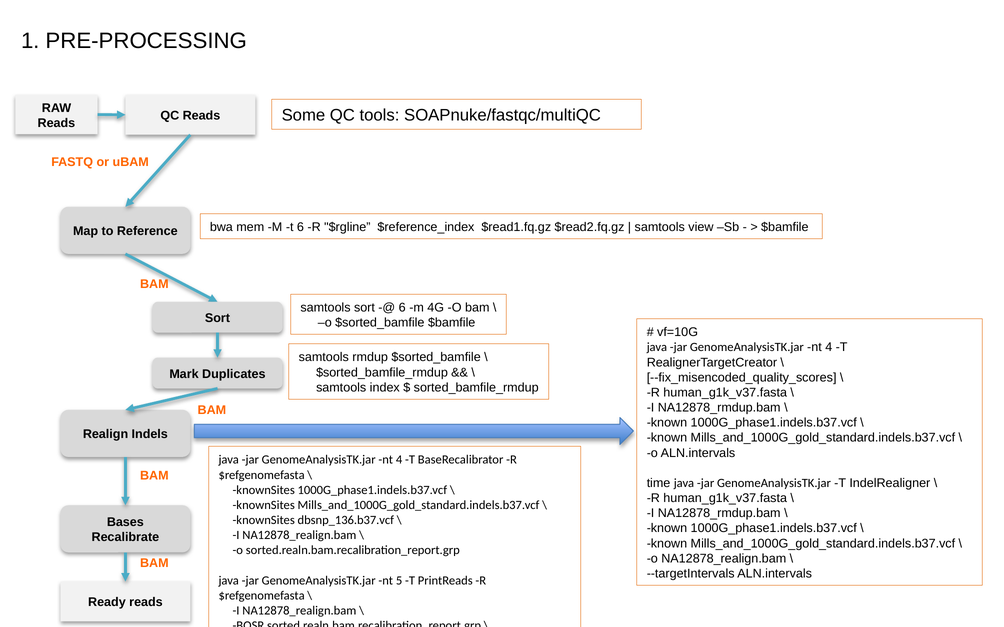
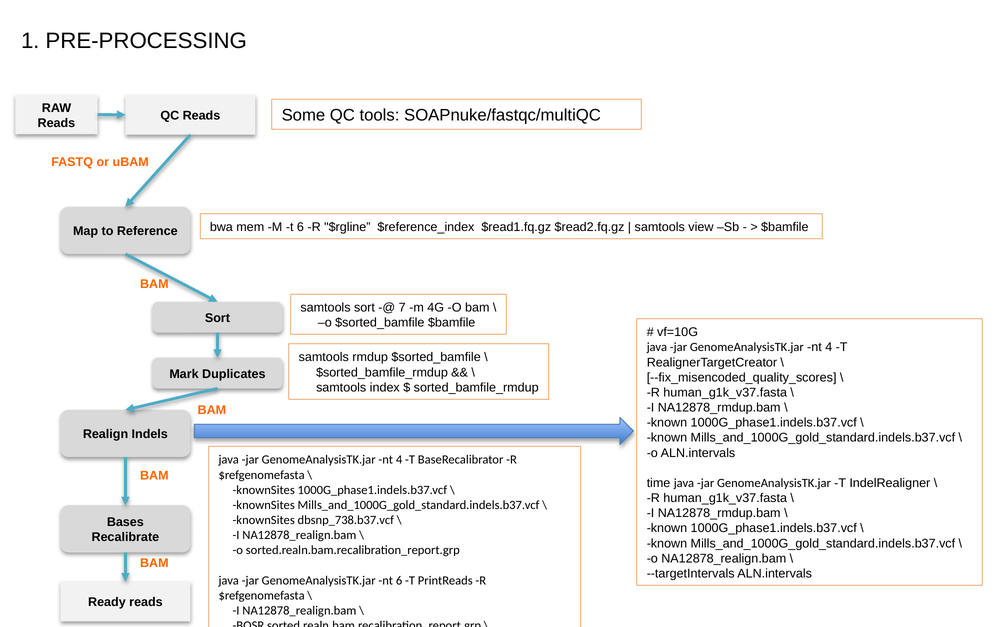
6 at (402, 308): 6 -> 7
dbsnp_136.b37.vcf: dbsnp_136.b37.vcf -> dbsnp_738.b37.vcf
nt 5: 5 -> 6
